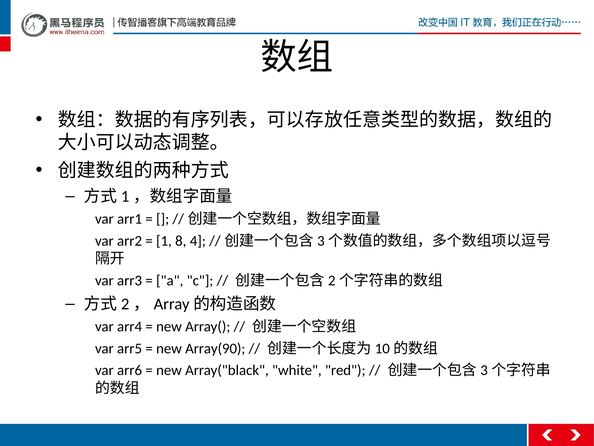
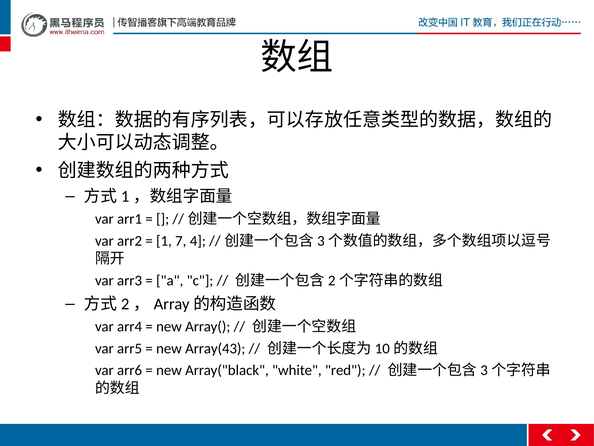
8: 8 -> 7
Array(90: Array(90 -> Array(43
